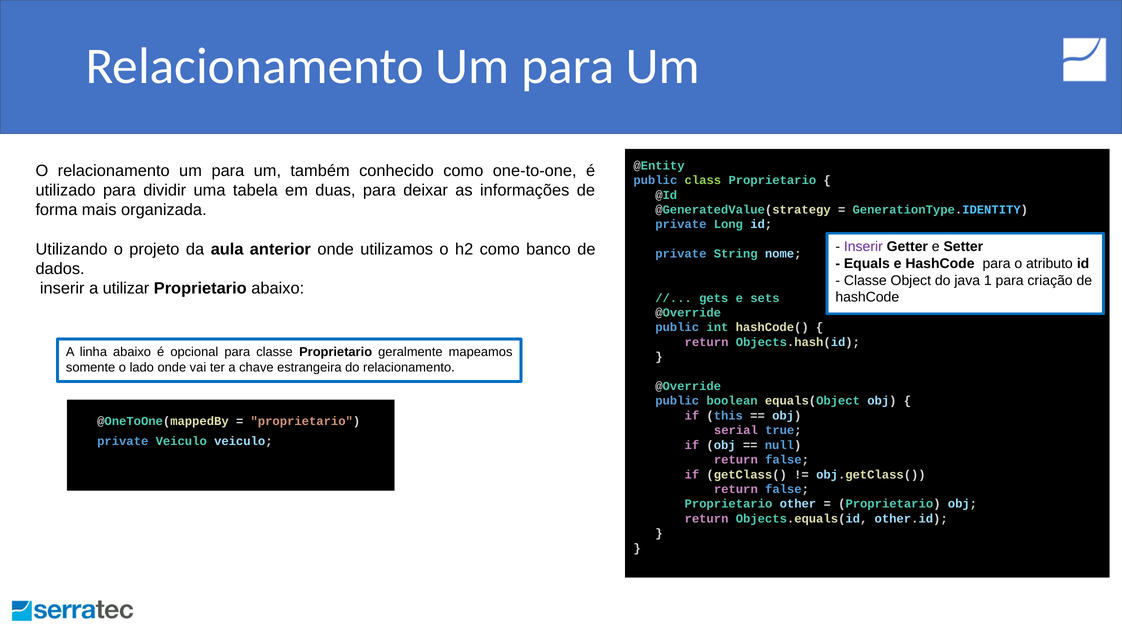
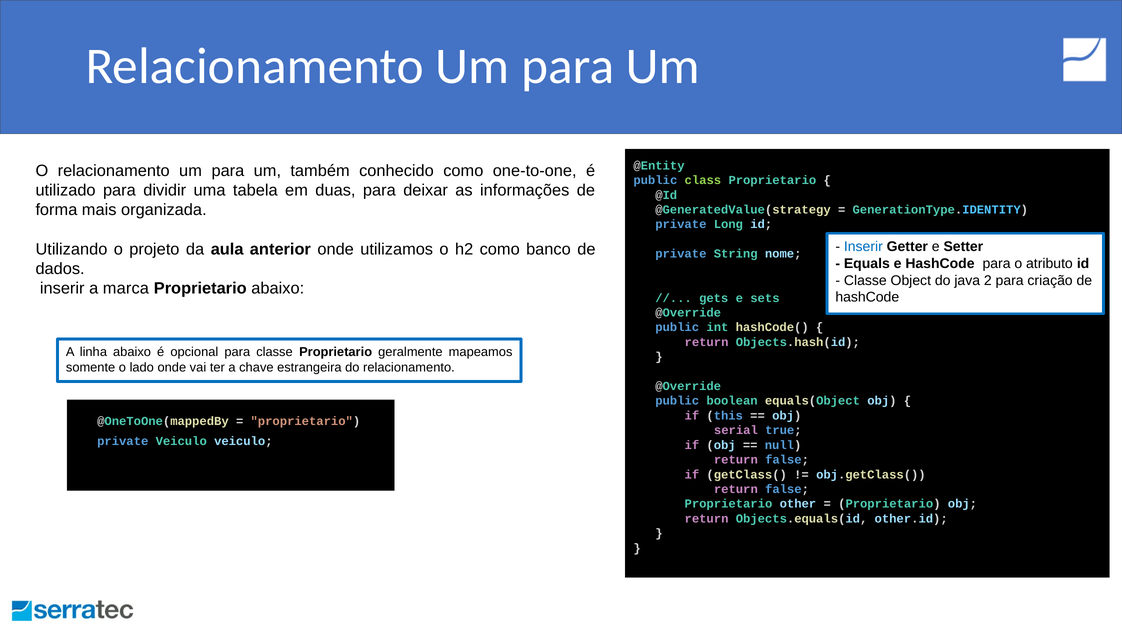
Inserir at (863, 247) colour: purple -> blue
1: 1 -> 2
utilizar: utilizar -> marca
